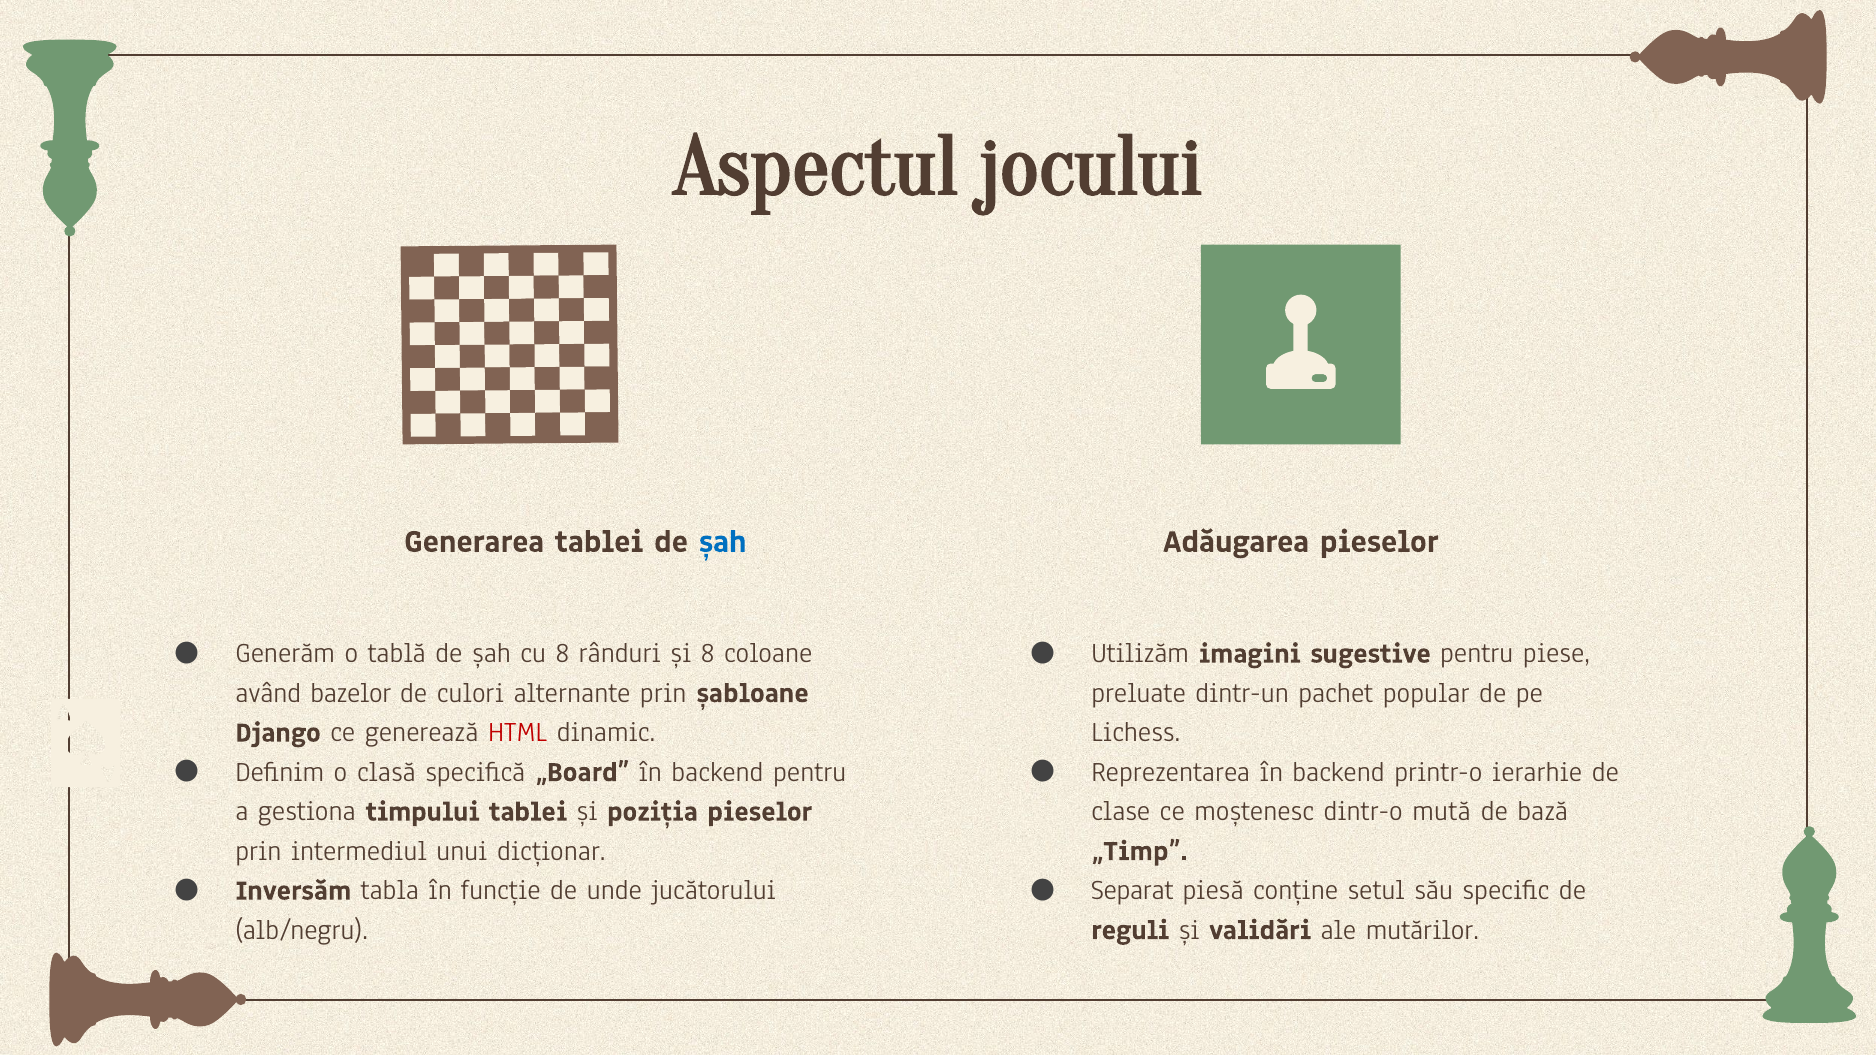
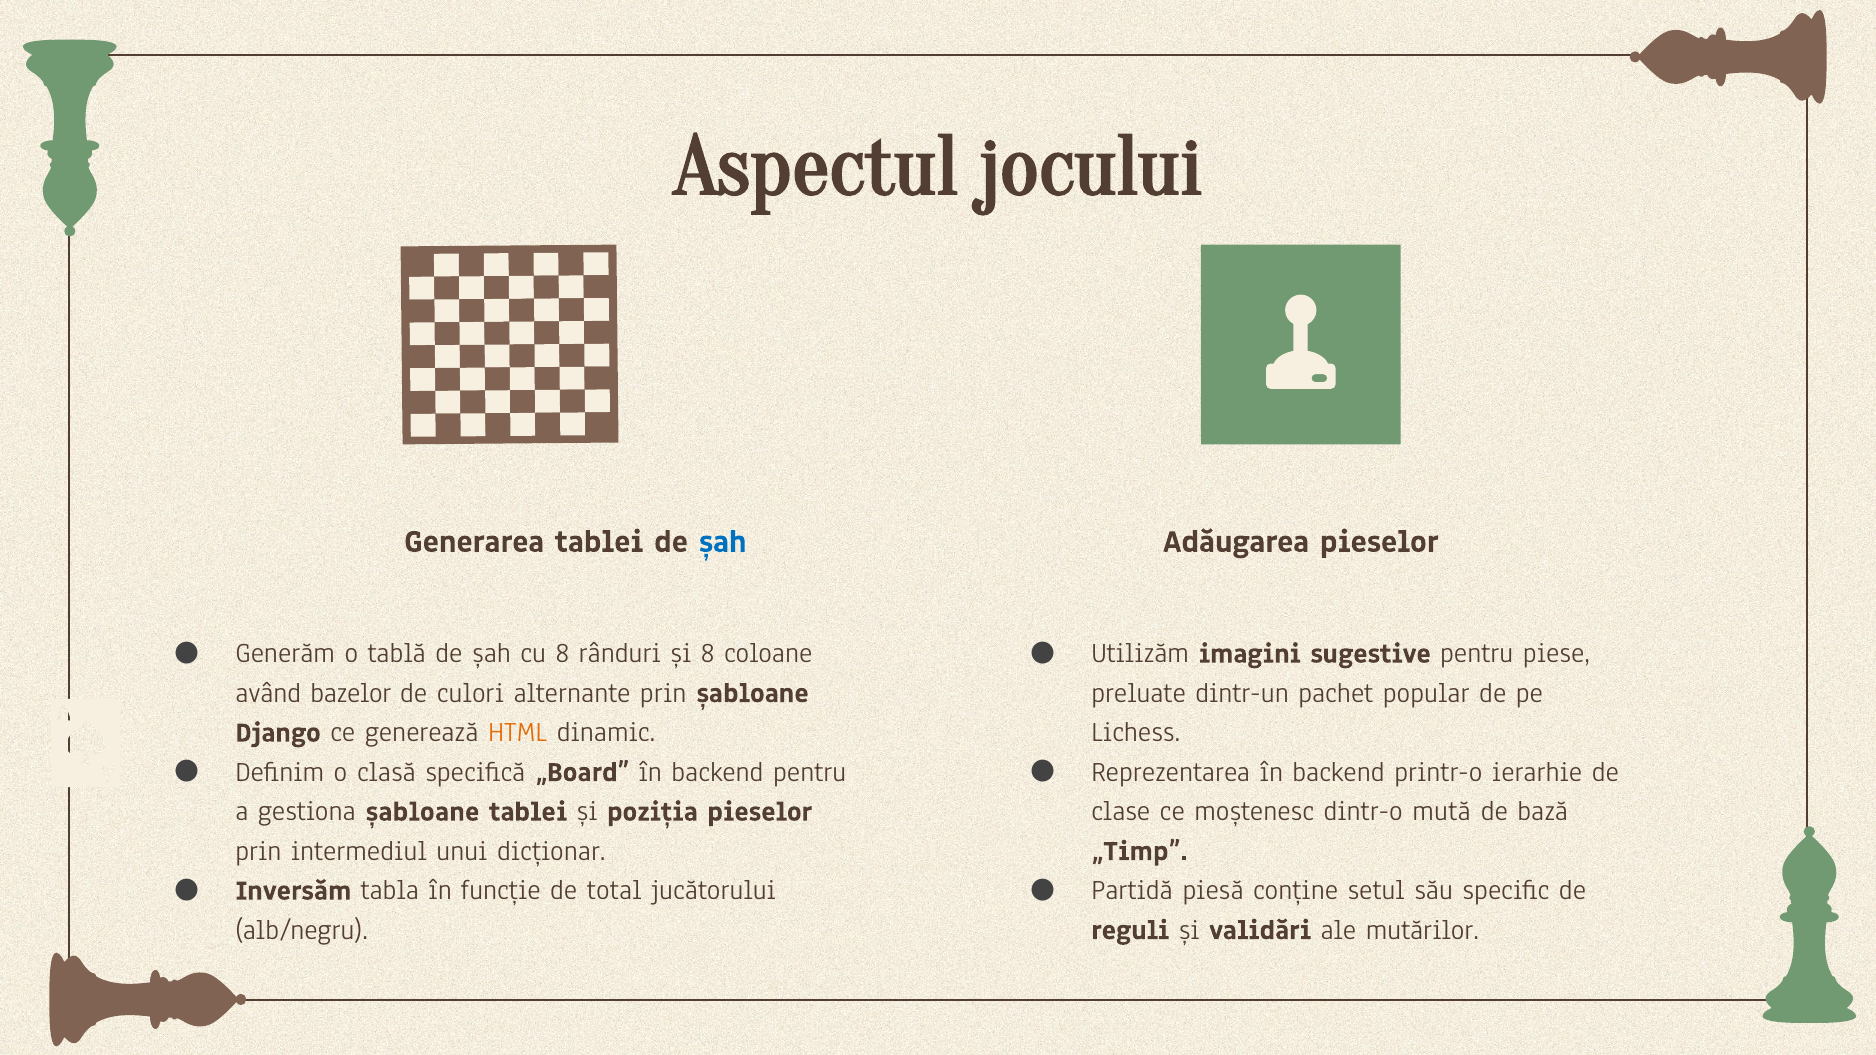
HTML colour: red -> orange
gestiona timpului: timpului -> șabloane
unde: unde -> total
Separat: Separat -> Partidă
